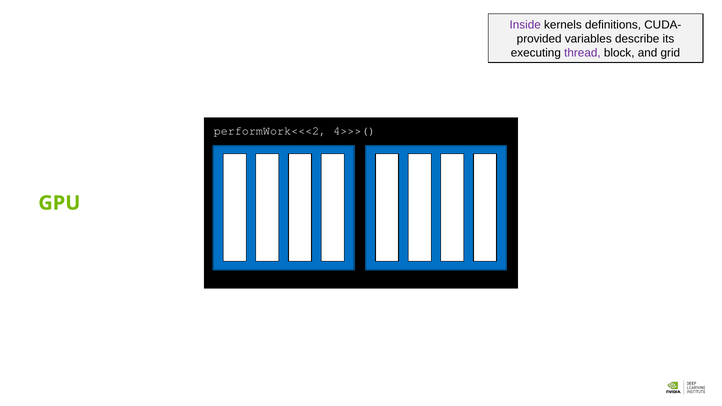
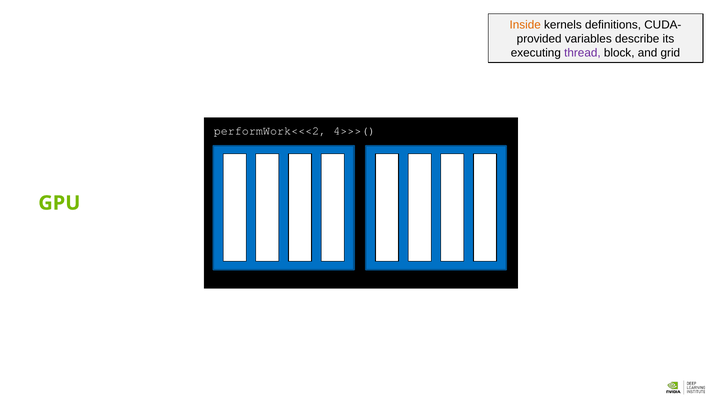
Inside colour: purple -> orange
